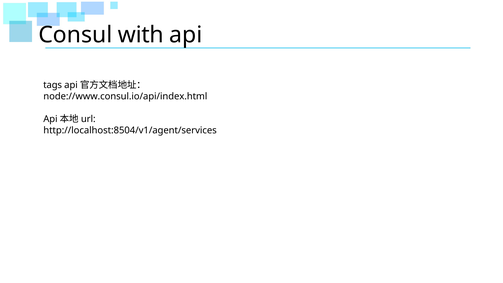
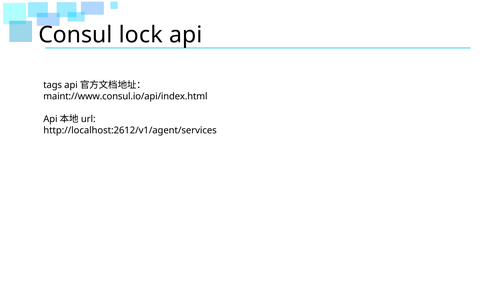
with: with -> lock
node://www.consul.io/api/index.html: node://www.consul.io/api/index.html -> maint://www.consul.io/api/index.html
http://localhost:8504/v1/agent/services: http://localhost:8504/v1/agent/services -> http://localhost:2612/v1/agent/services
